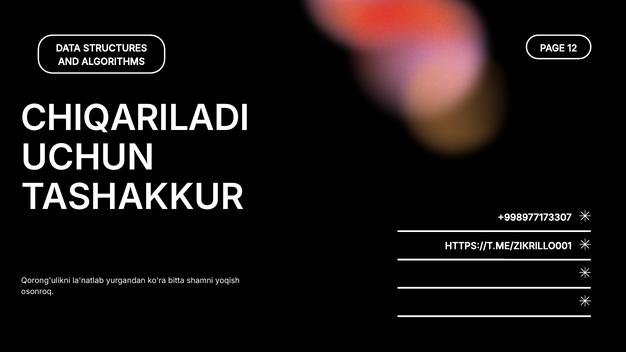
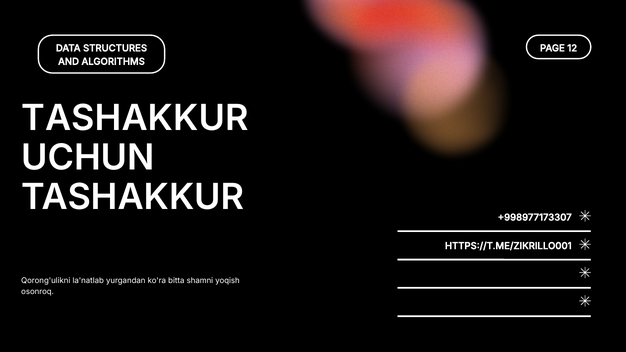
CHIQARILADI at (135, 118): CHIQARILADI -> TASHAKKUR
